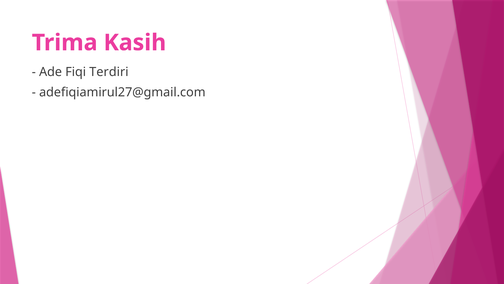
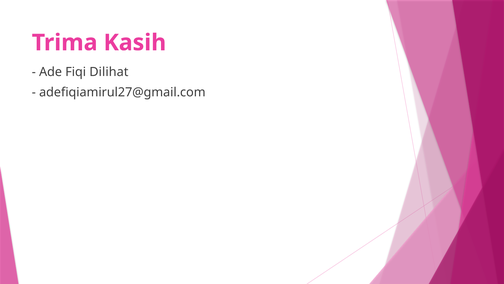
Terdiri: Terdiri -> Dilihat
